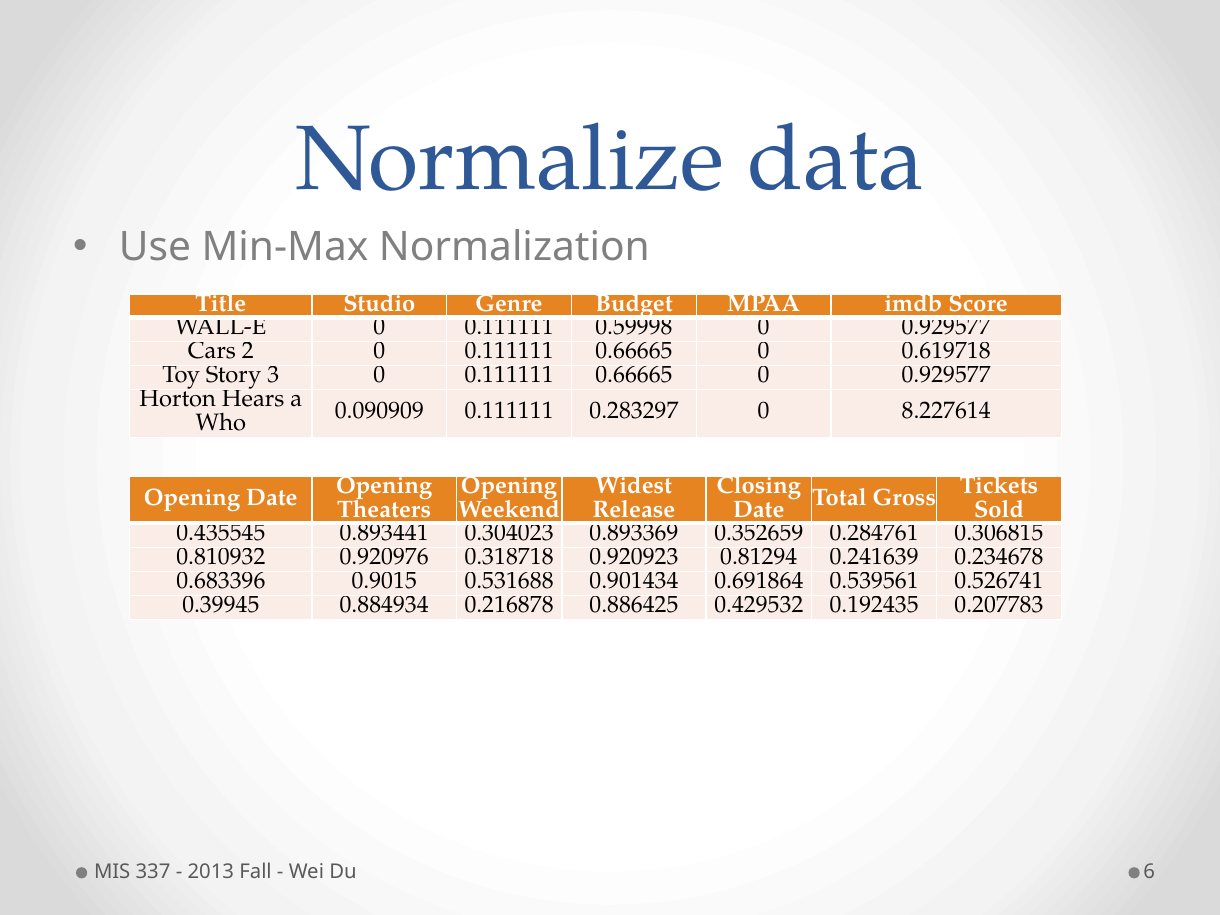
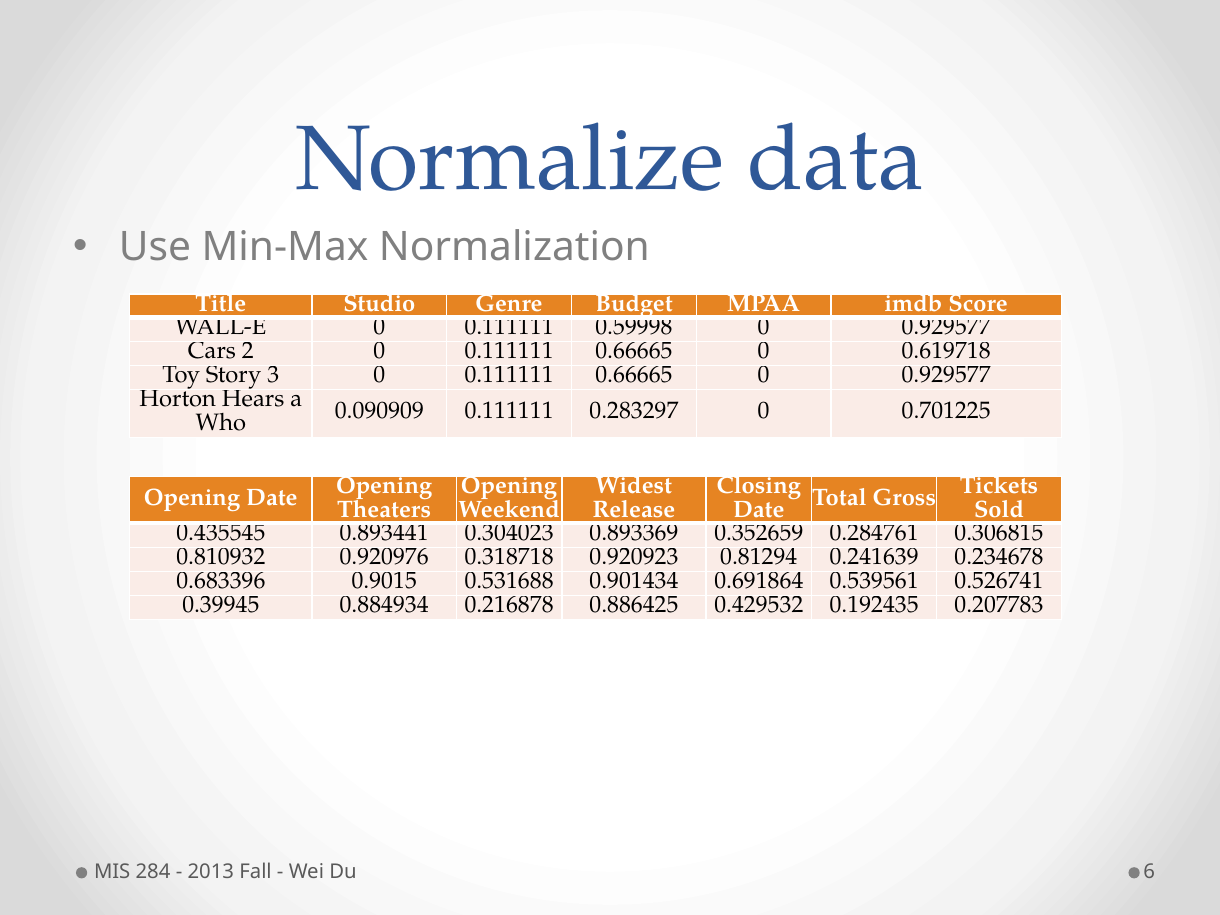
8.227614: 8.227614 -> 0.701225
337: 337 -> 284
